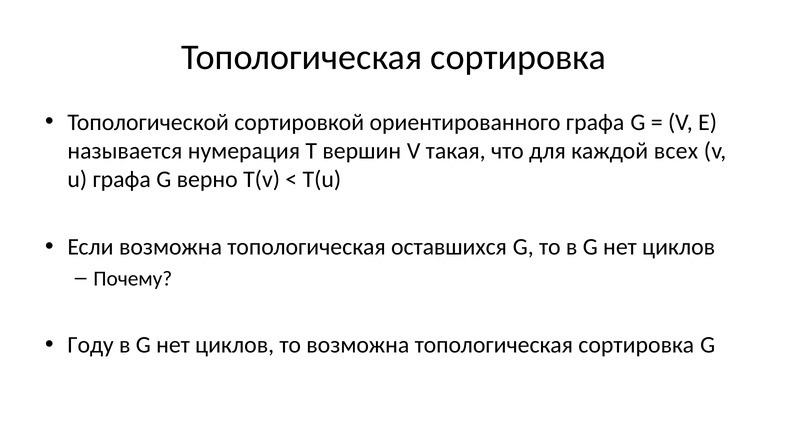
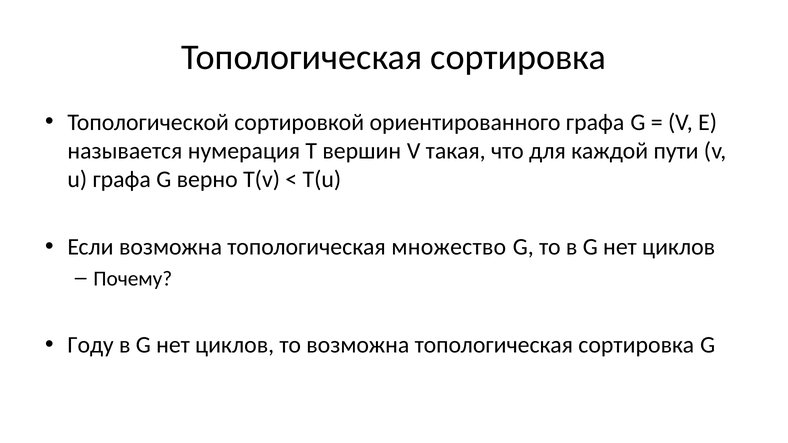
всех: всех -> пути
оставшихся: оставшихся -> множество
